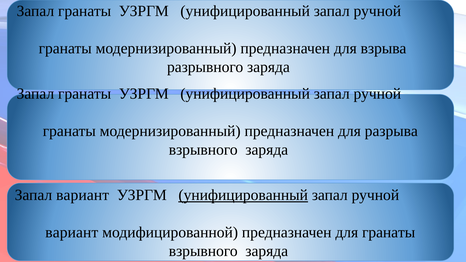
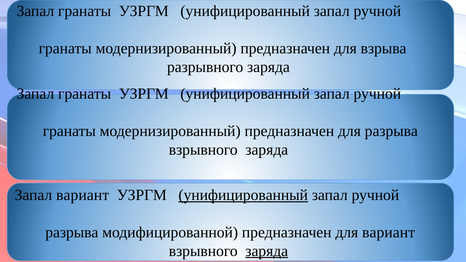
вариант at (72, 232): вариант -> разрыва
для гранаты: гранаты -> вариант
заряда at (267, 251) underline: none -> present
